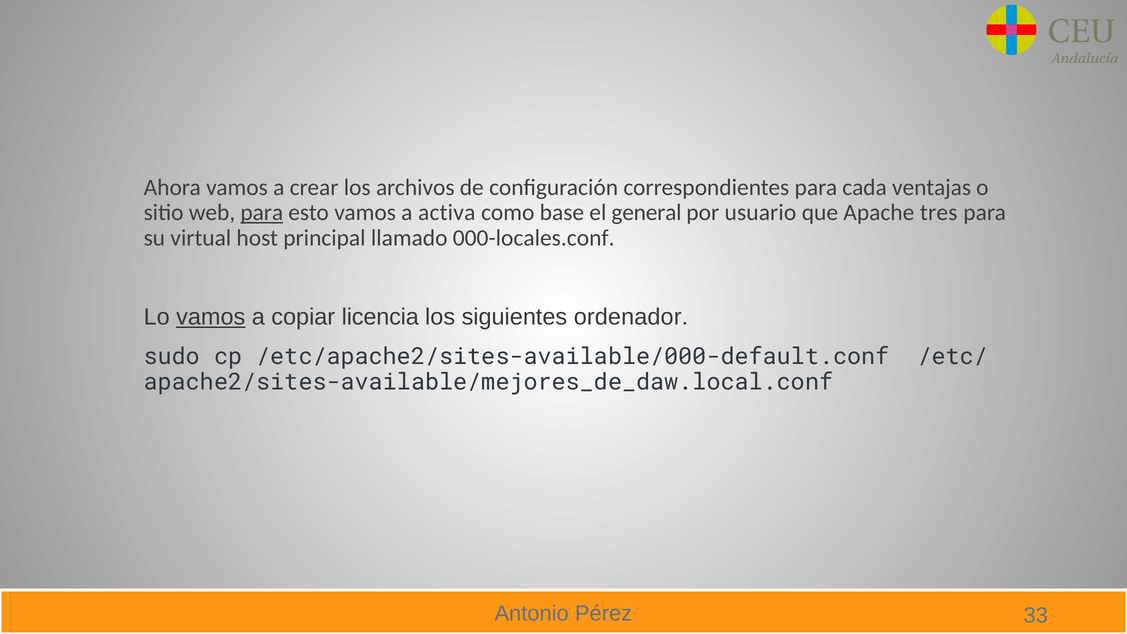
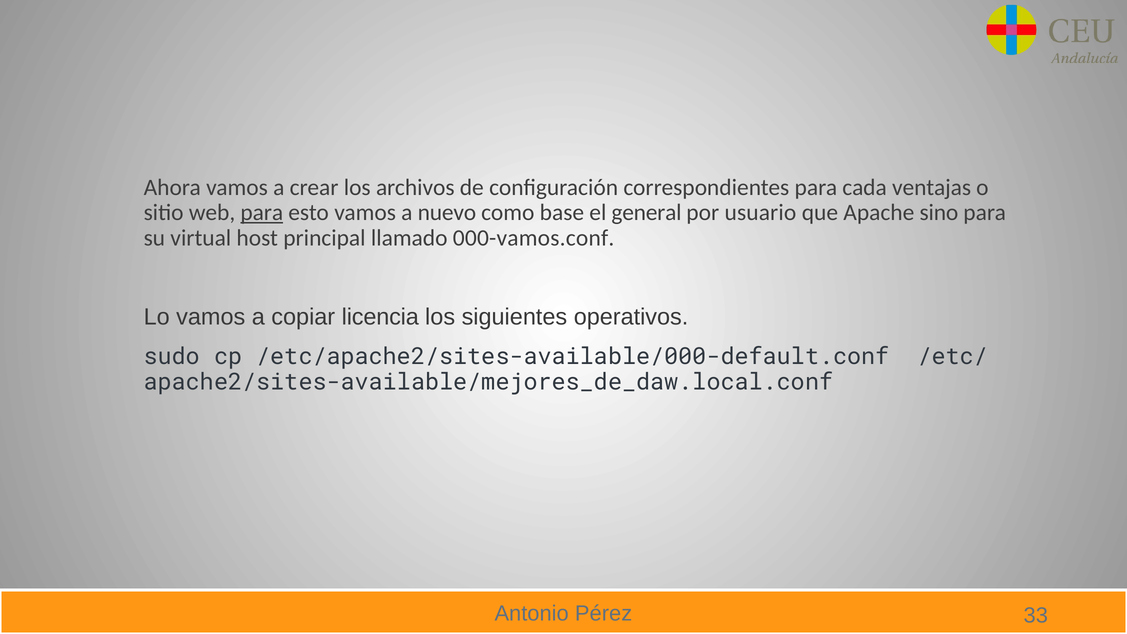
activa: activa -> nuevo
tres: tres -> sino
000-locales.conf: 000-locales.conf -> 000-vamos.conf
vamos at (211, 317) underline: present -> none
ordenador: ordenador -> operativos
